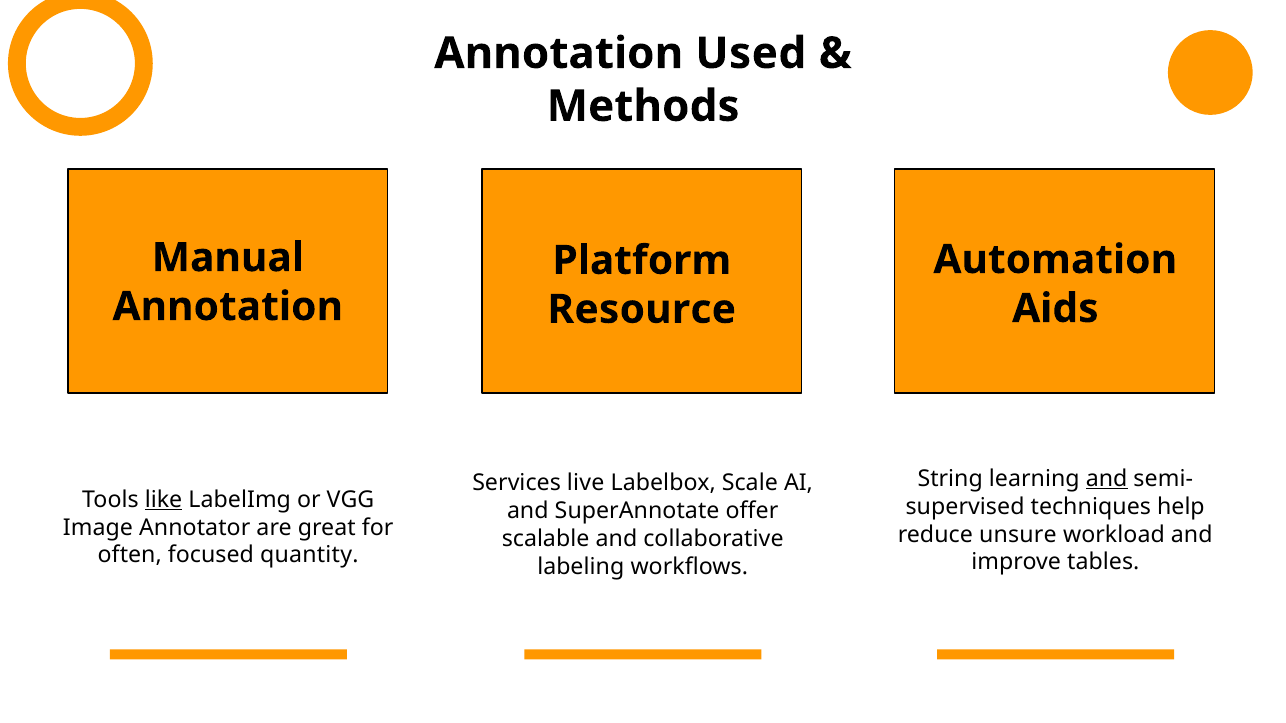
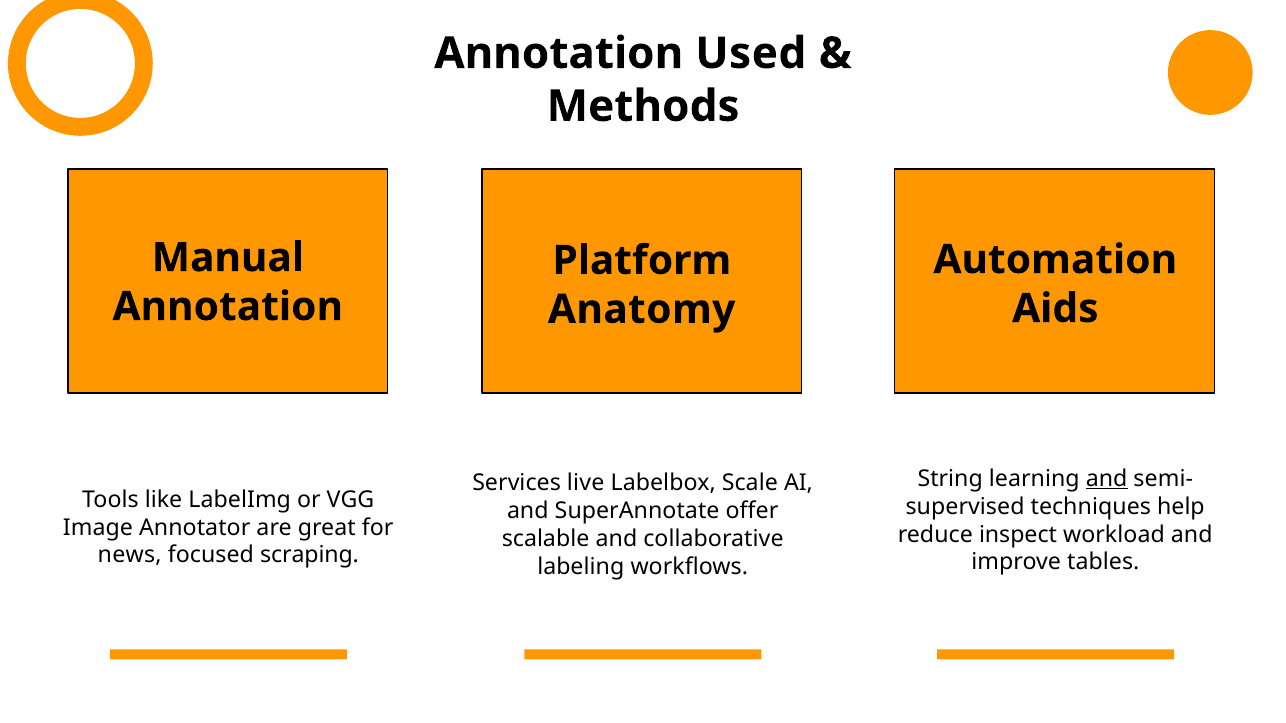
Resource: Resource -> Anatomy
like underline: present -> none
unsure: unsure -> inspect
often: often -> news
quantity: quantity -> scraping
